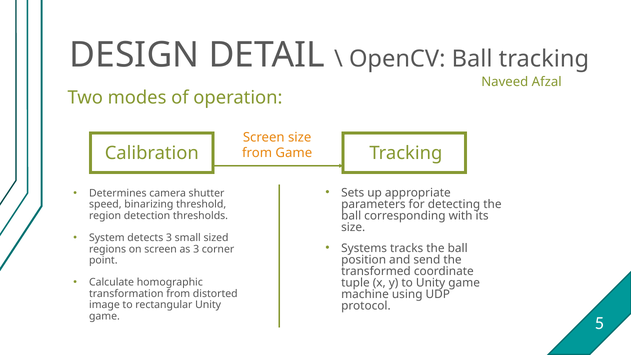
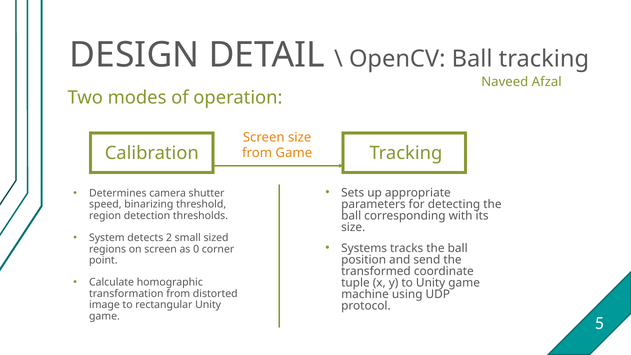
detects 3: 3 -> 2
as 3: 3 -> 0
